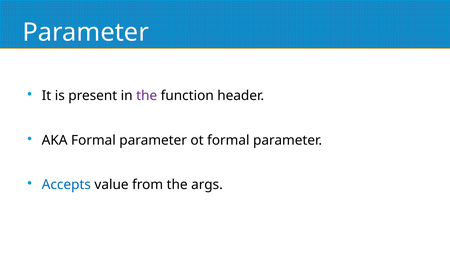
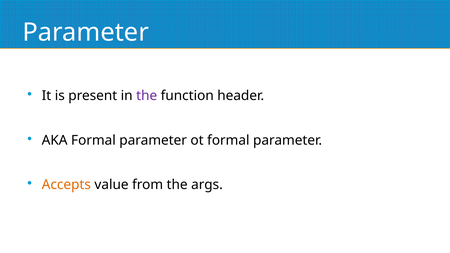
Accepts colour: blue -> orange
